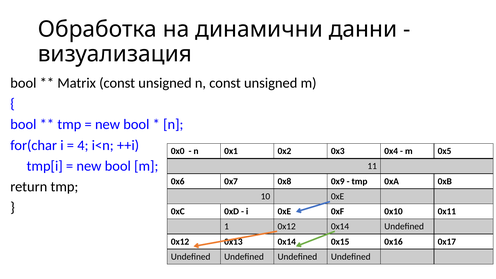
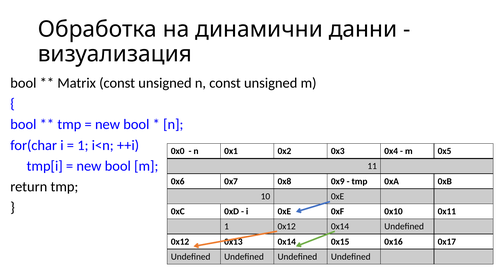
4 at (83, 145): 4 -> 1
